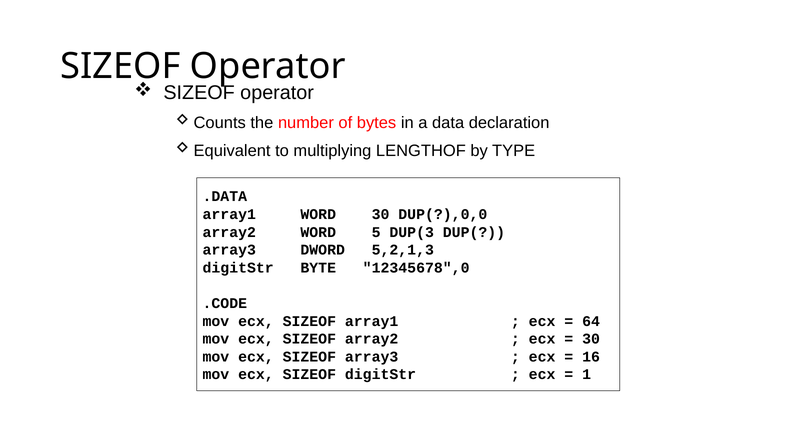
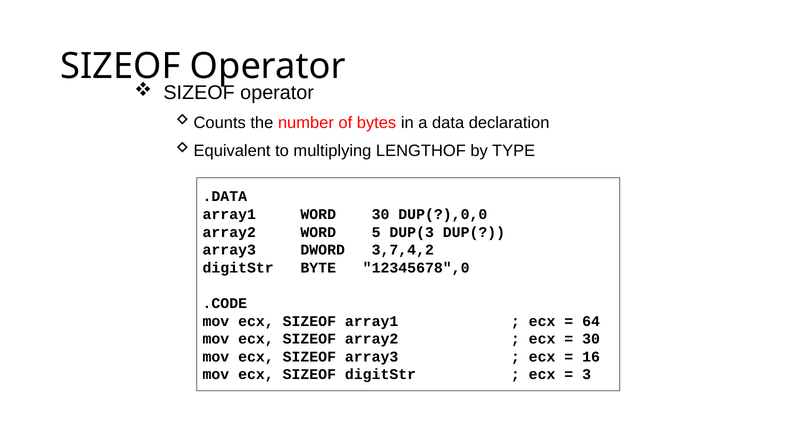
5,2,1,3: 5,2,1,3 -> 3,7,4,2
1: 1 -> 3
